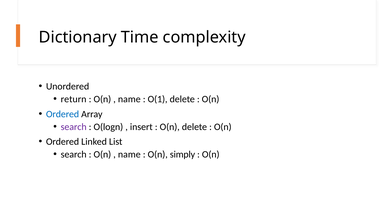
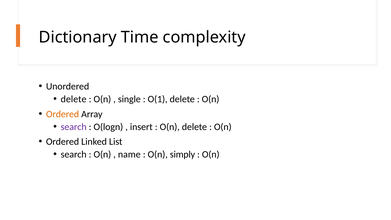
return at (74, 99): return -> delete
name at (129, 99): name -> single
Ordered at (63, 114) colour: blue -> orange
